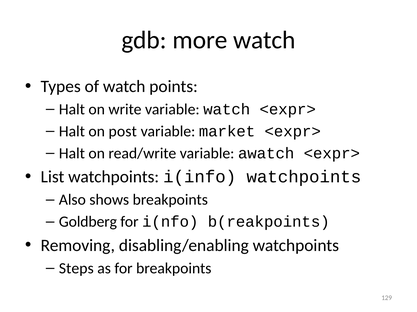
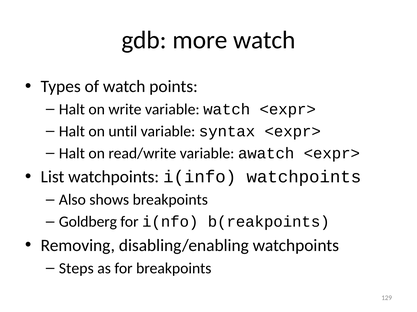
post: post -> until
market: market -> syntax
